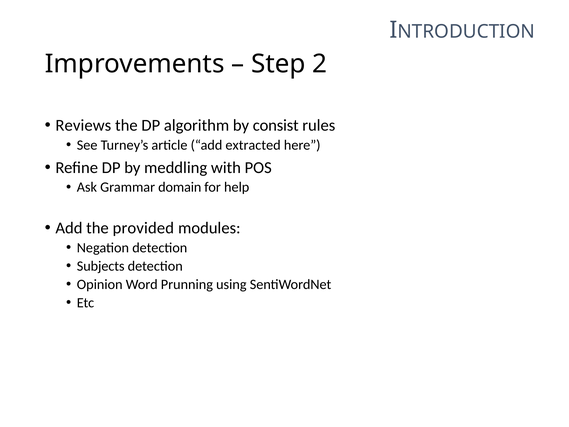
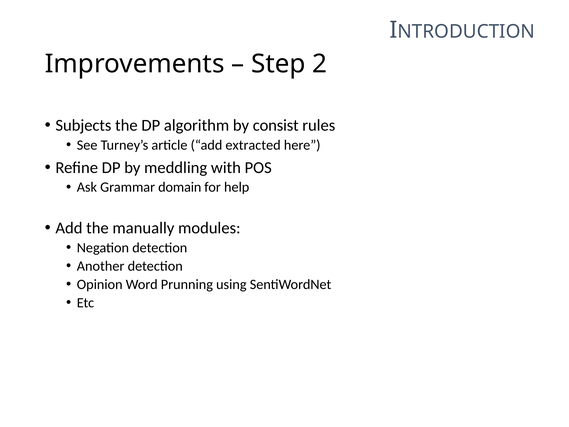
Reviews: Reviews -> Subjects
provided: provided -> manually
Subjects: Subjects -> Another
